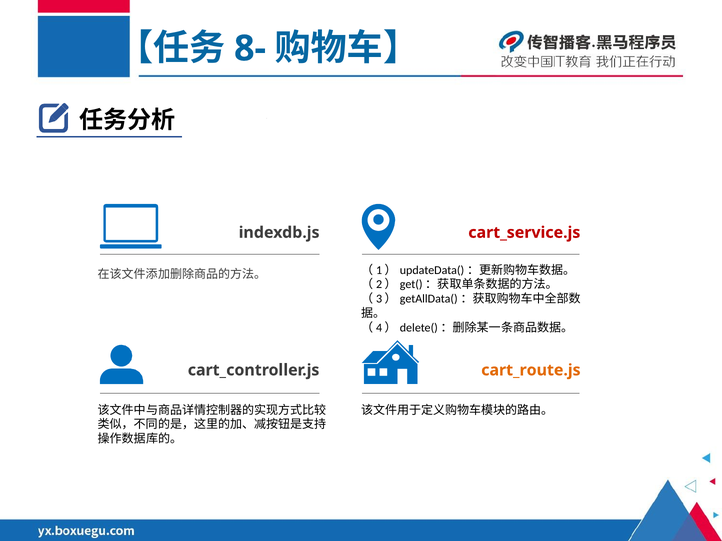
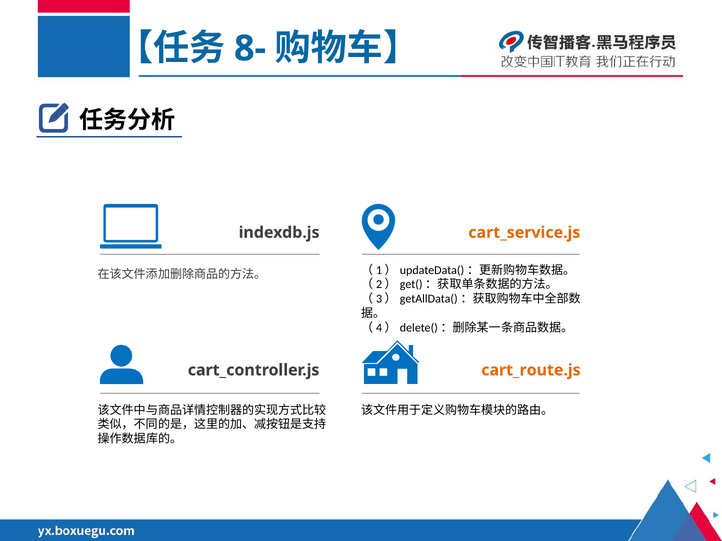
cart_service.js colour: red -> orange
